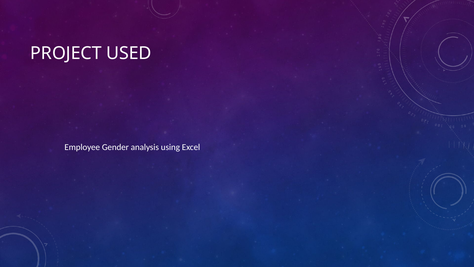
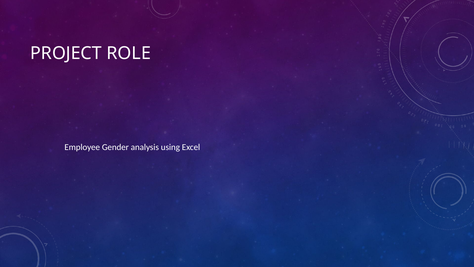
USED: USED -> ROLE
